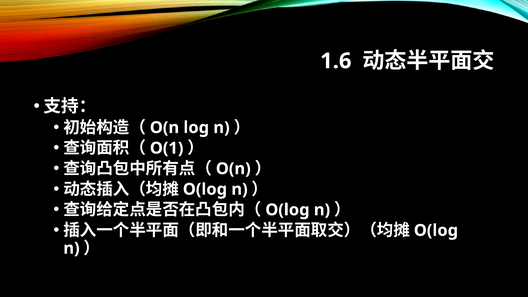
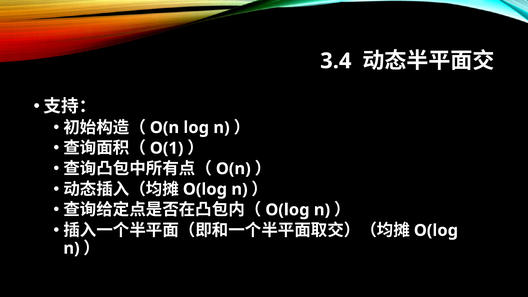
1.6: 1.6 -> 3.4
